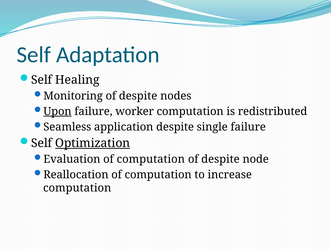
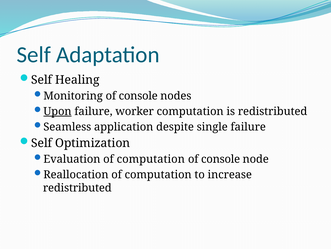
Monitoring of despite: despite -> console
Optimization underline: present -> none
despite at (220, 159): despite -> console
computation at (77, 187): computation -> redistributed
